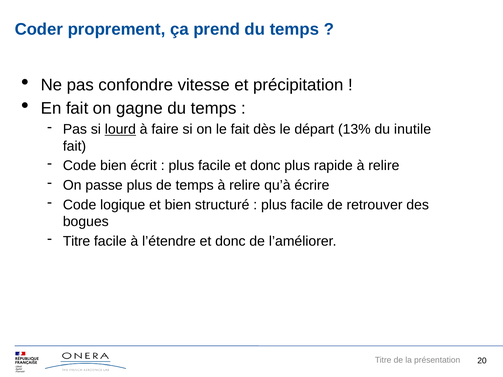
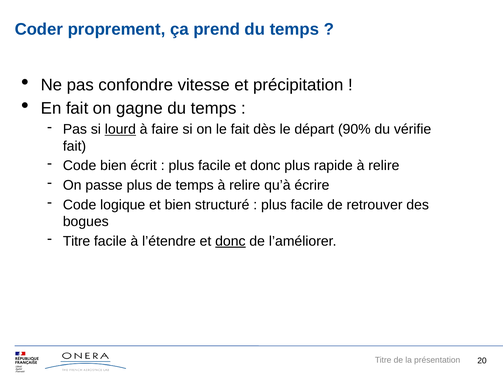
13%: 13% -> 90%
inutile: inutile -> vérifie
donc at (230, 241) underline: none -> present
